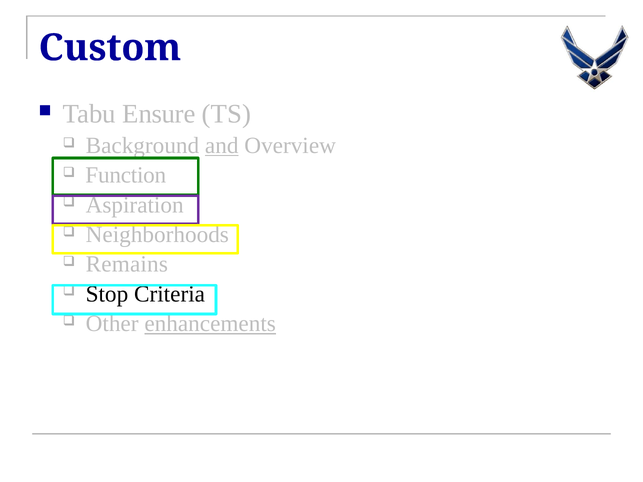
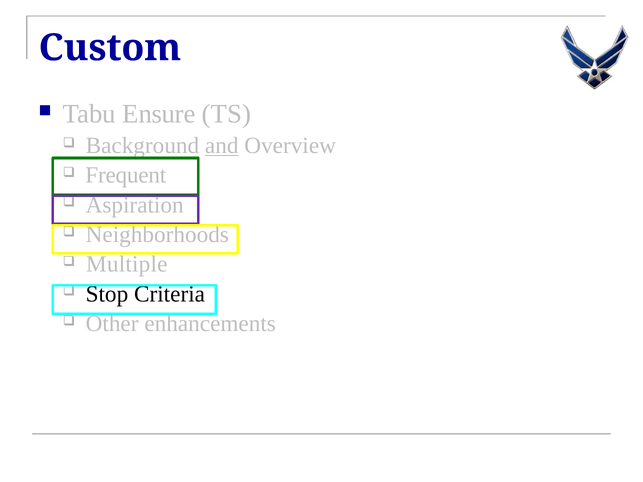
Function: Function -> Frequent
Remains: Remains -> Multiple
enhancements underline: present -> none
